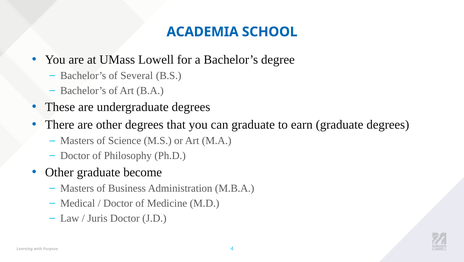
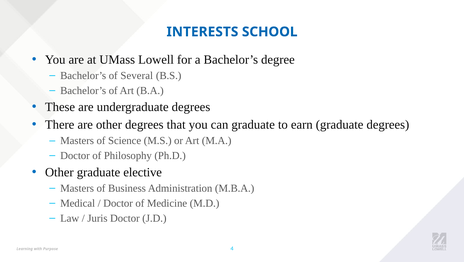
ACADEMIA: ACADEMIA -> INTERESTS
become: become -> elective
